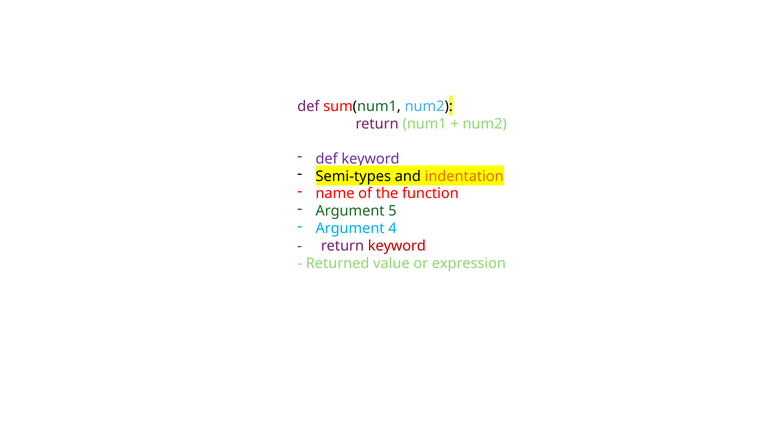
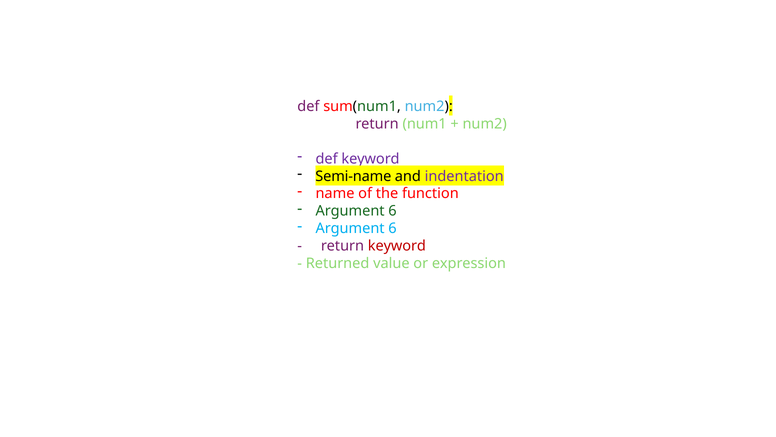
Semi-types: Semi-types -> Semi-name
indentation colour: orange -> purple
5 at (393, 211): 5 -> 6
4 at (393, 228): 4 -> 6
